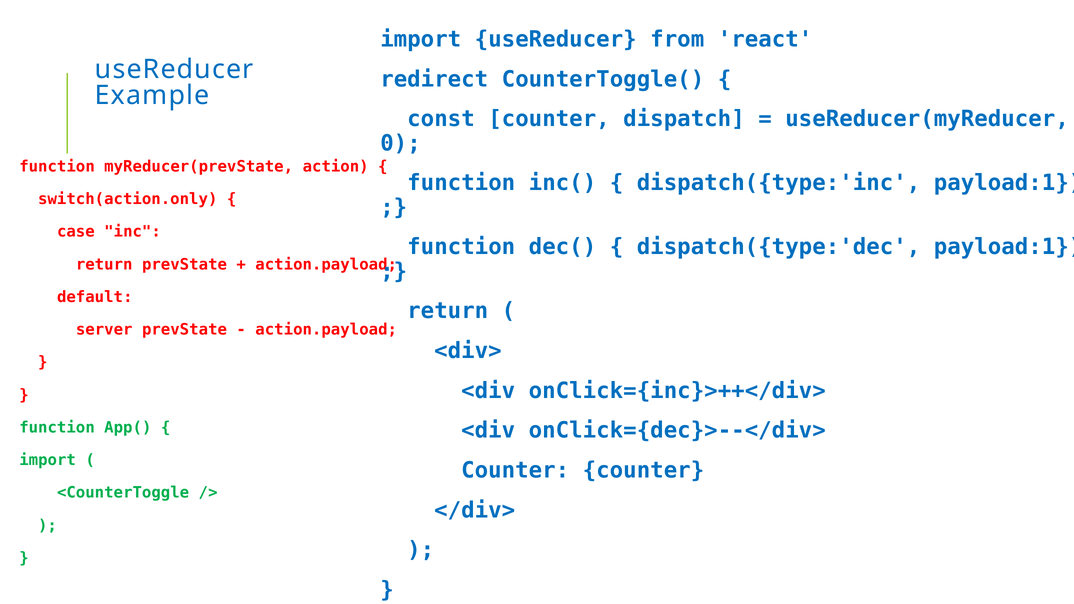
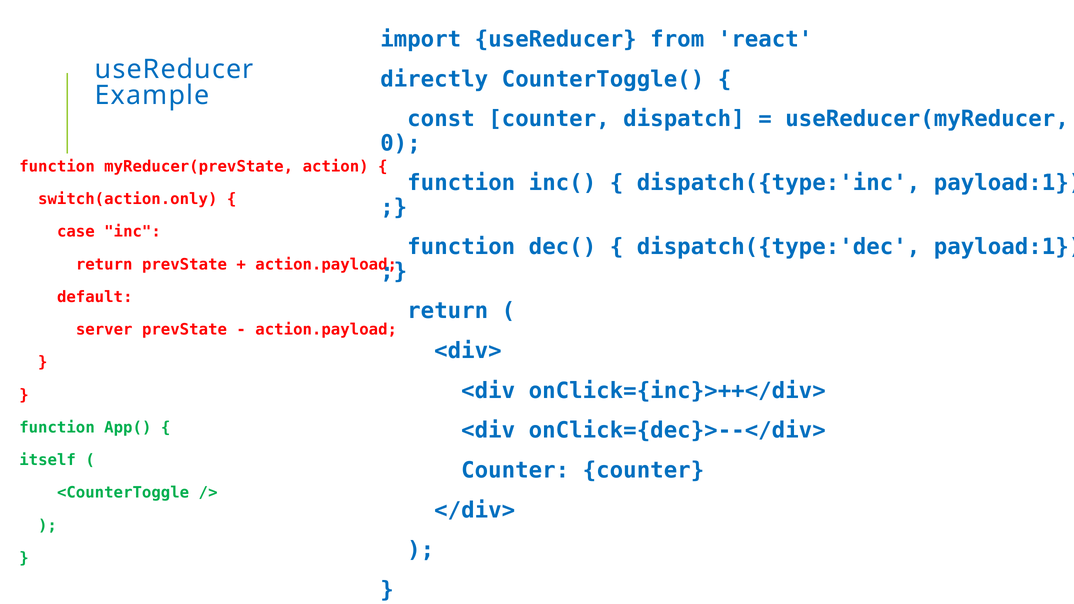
redirect: redirect -> directly
import at (48, 460): import -> itself
